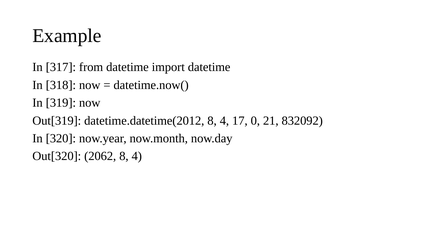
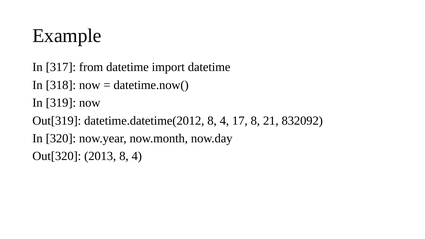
17 0: 0 -> 8
2062: 2062 -> 2013
